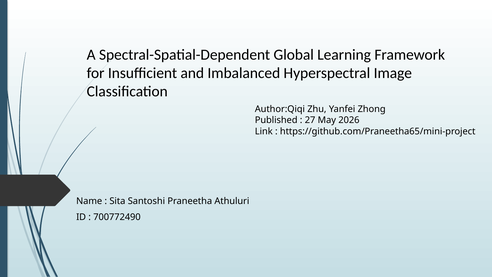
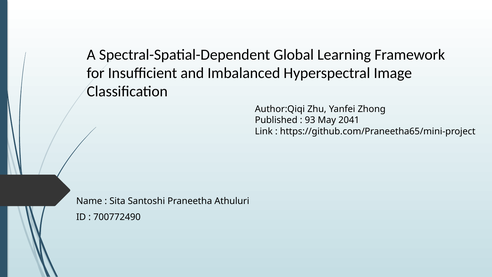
27: 27 -> 93
2026: 2026 -> 2041
